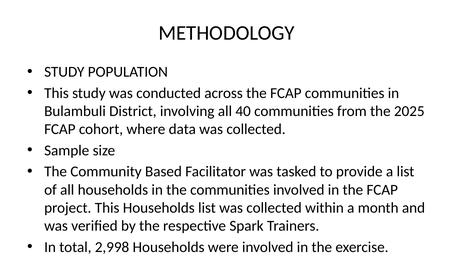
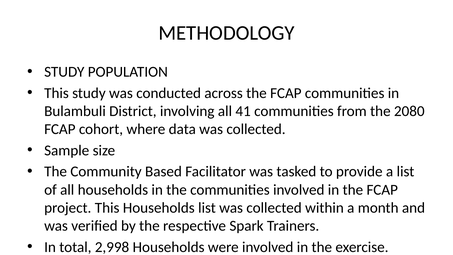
40: 40 -> 41
2025: 2025 -> 2080
